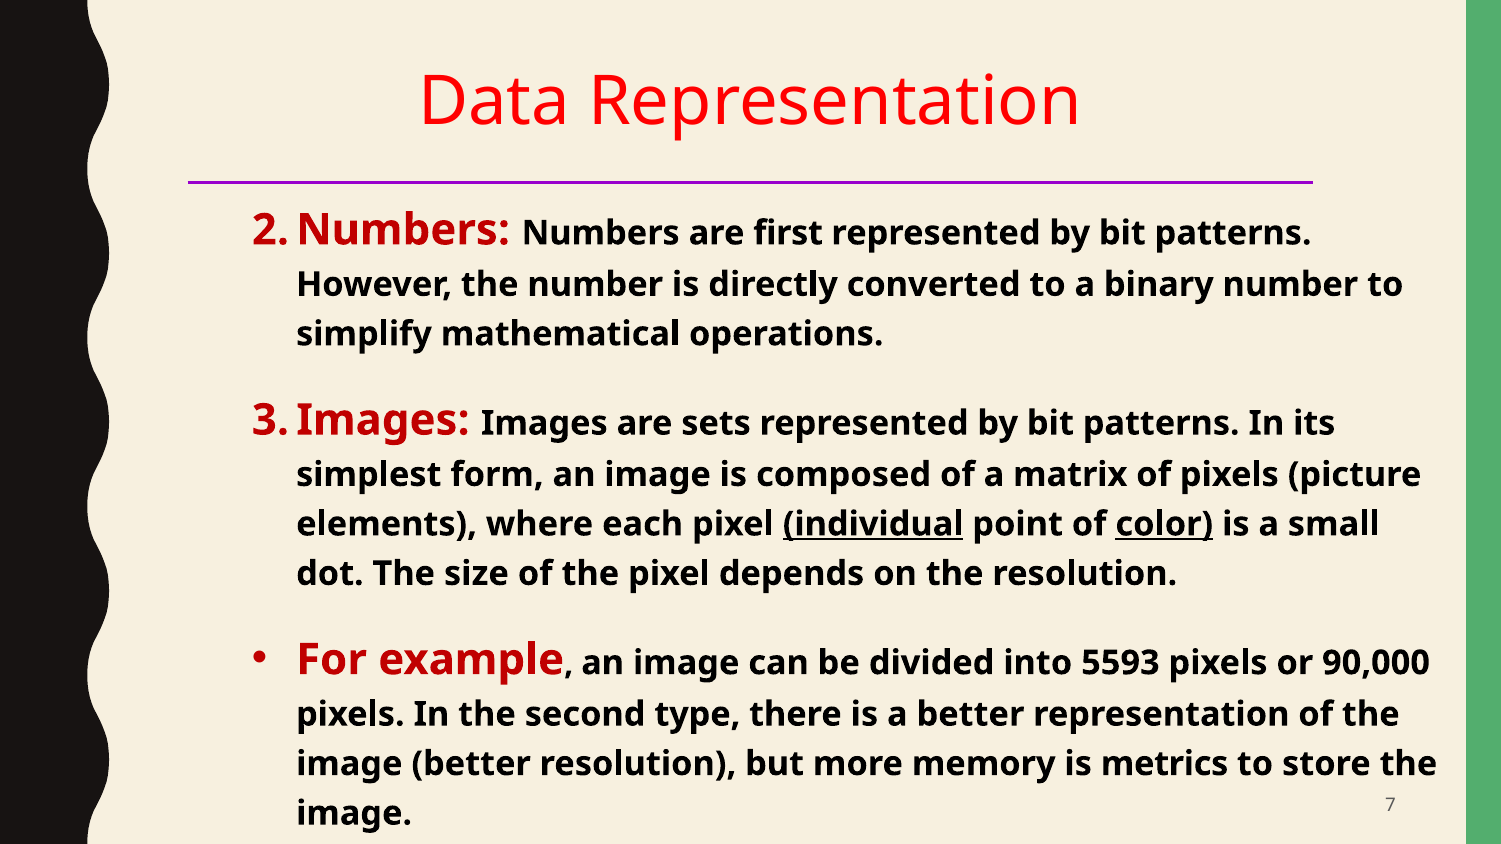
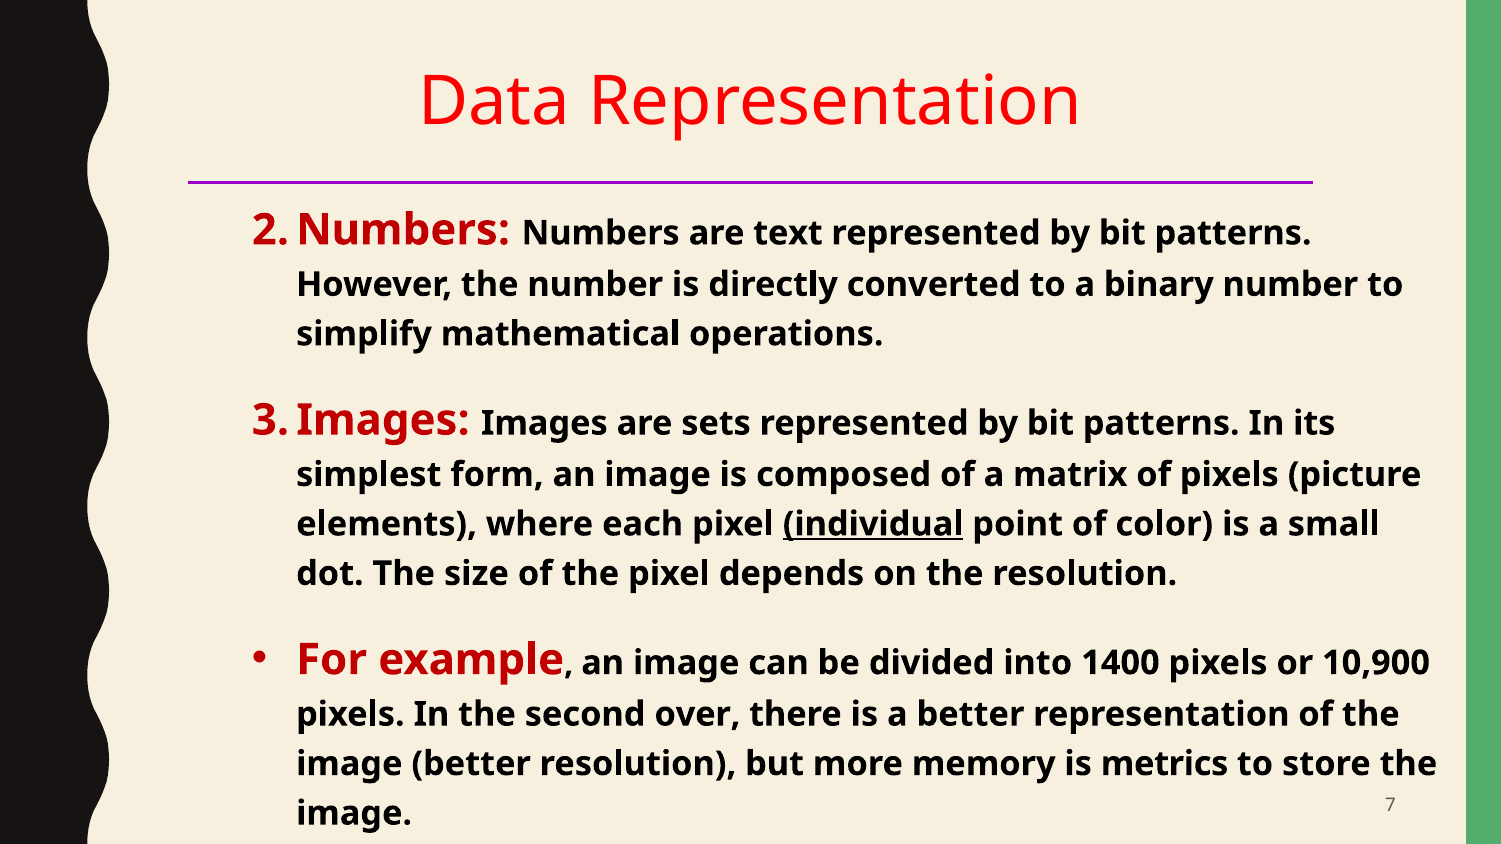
first: first -> text
color underline: present -> none
5593: 5593 -> 1400
90,000: 90,000 -> 10,900
type: type -> over
